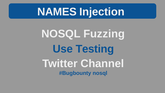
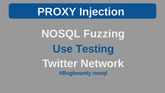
NAMES: NAMES -> PROXY
Channel: Channel -> Network
